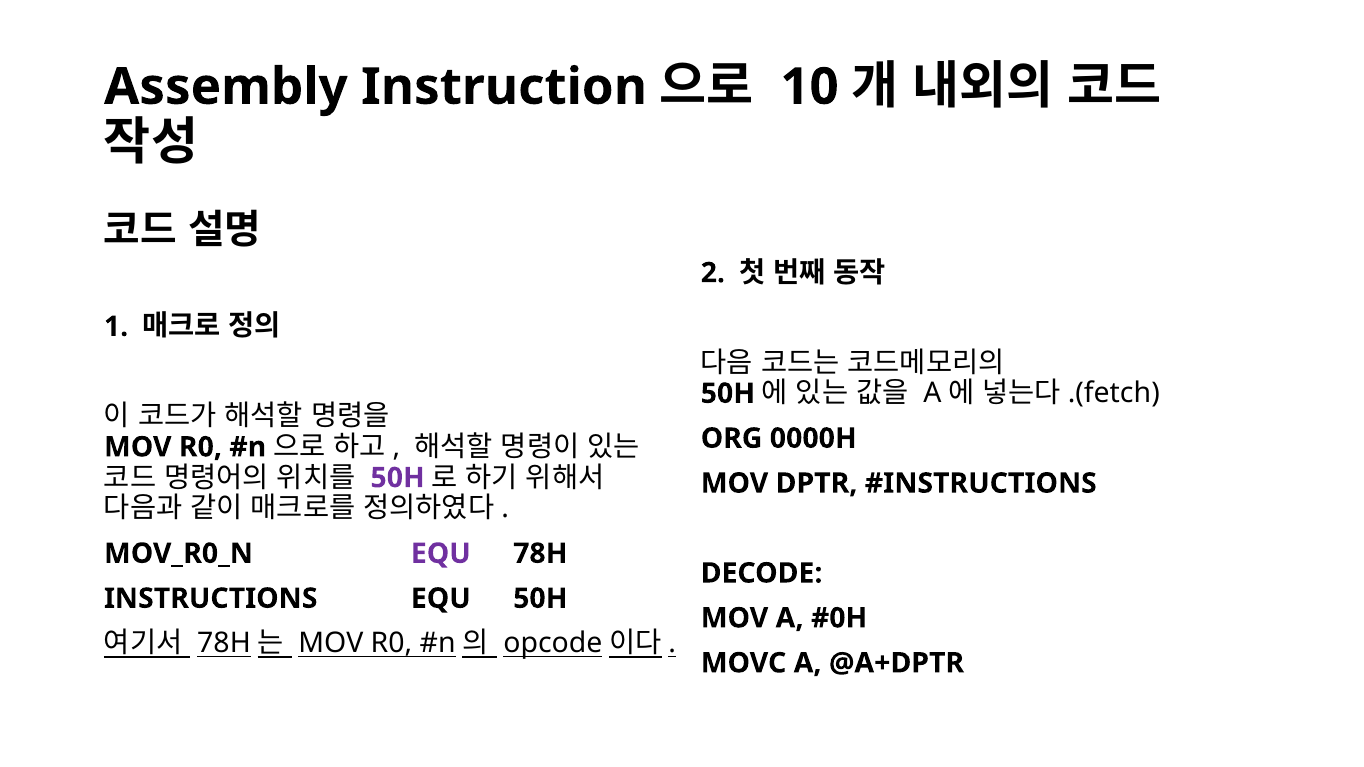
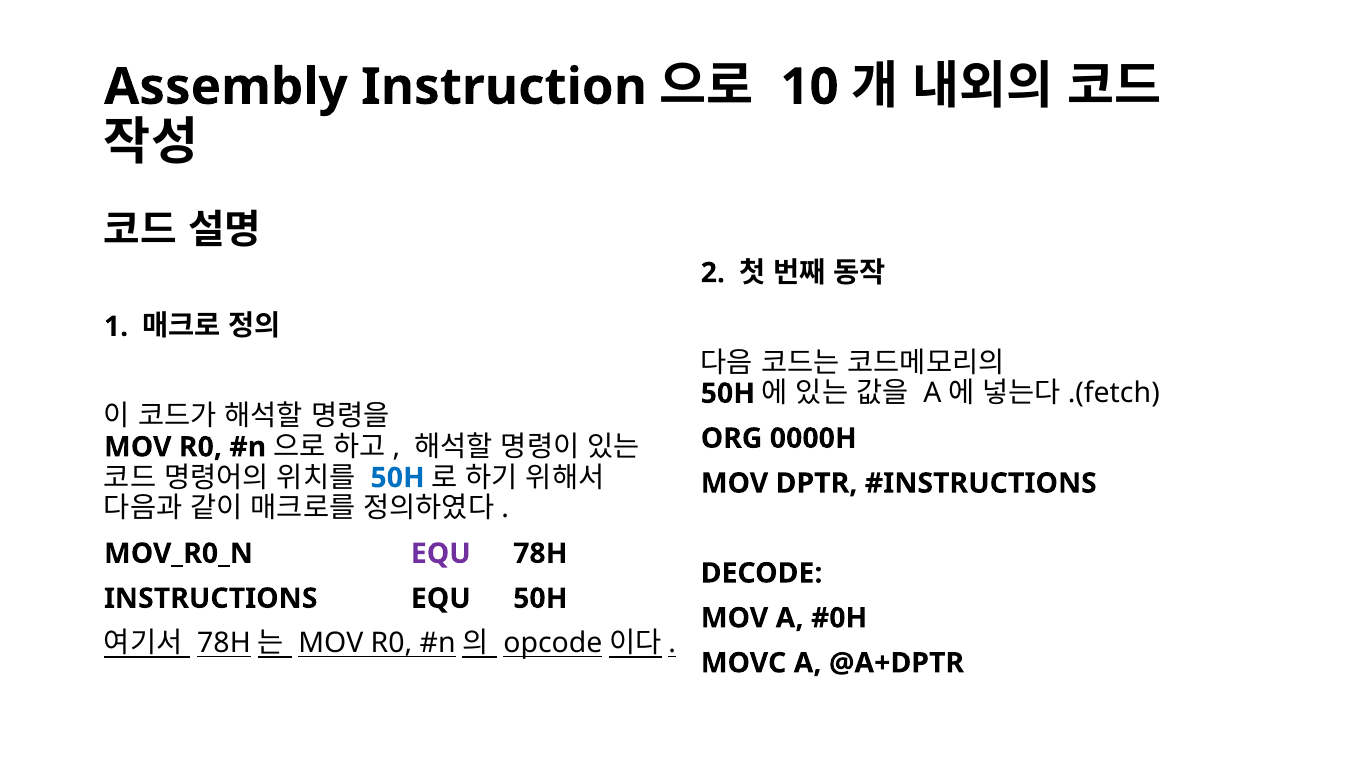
50H at (398, 478) colour: purple -> blue
